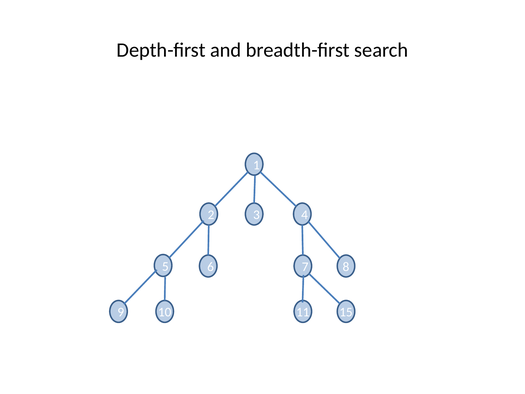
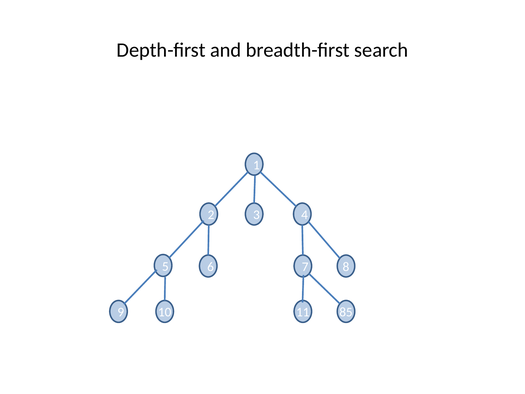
15: 15 -> 85
